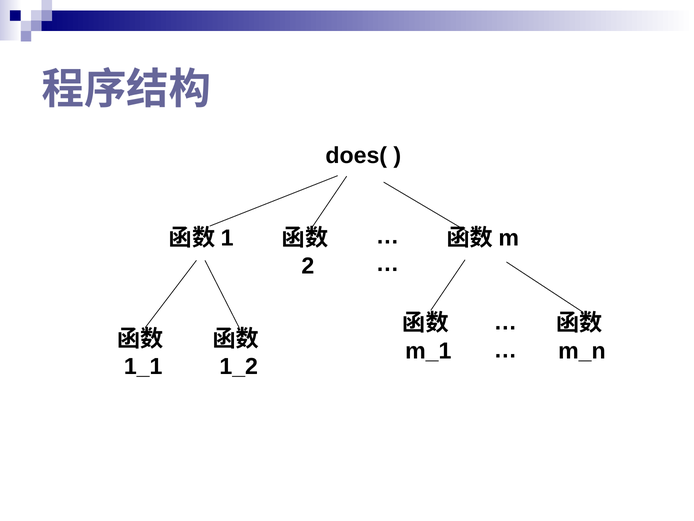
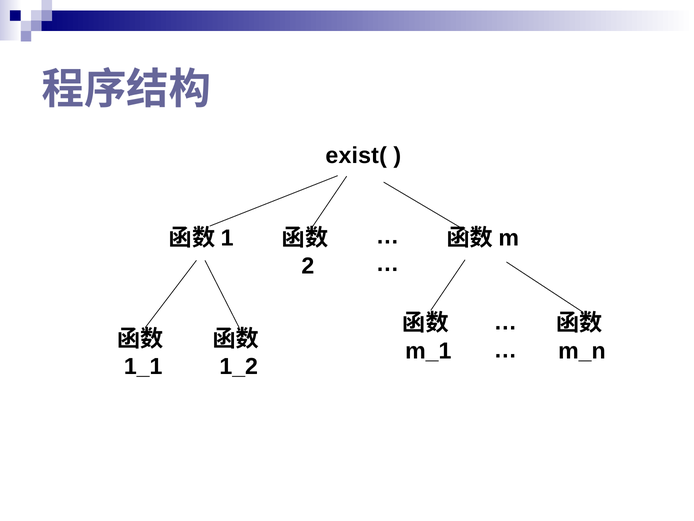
does(: does( -> exist(
